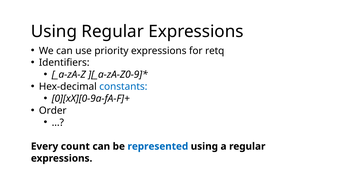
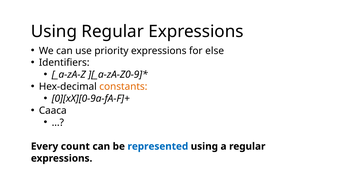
retq: retq -> else
constants colour: blue -> orange
Order: Order -> Caaca
